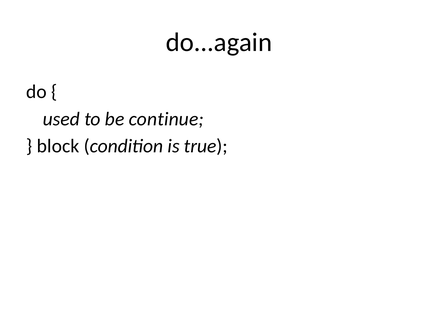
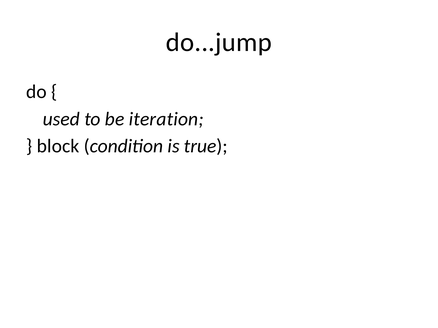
do...again: do...again -> do...jump
continue: continue -> iteration
